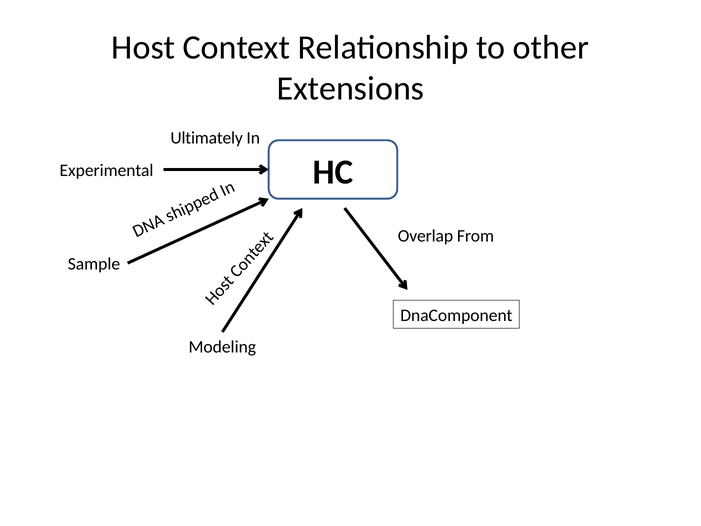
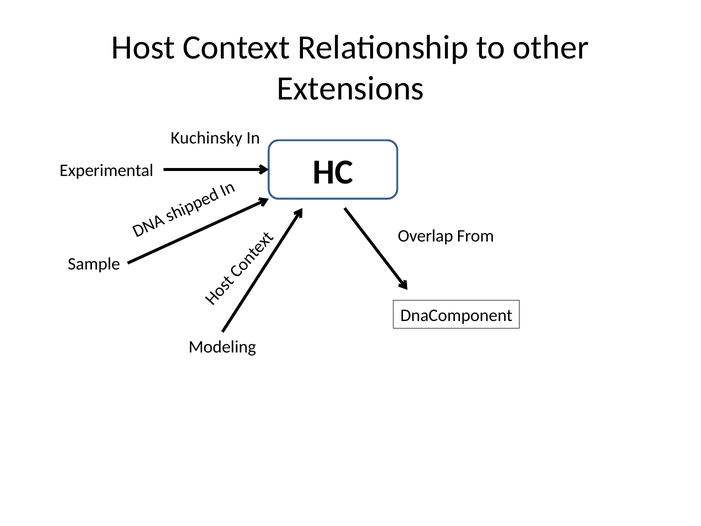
Ultimately: Ultimately -> Kuchinsky
